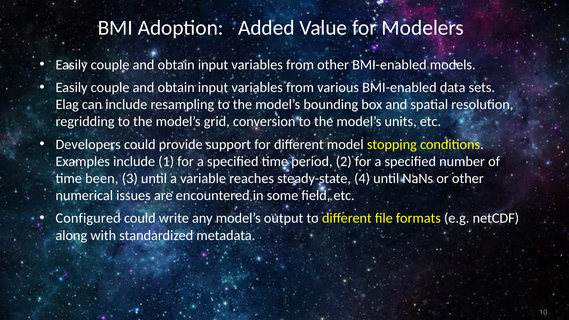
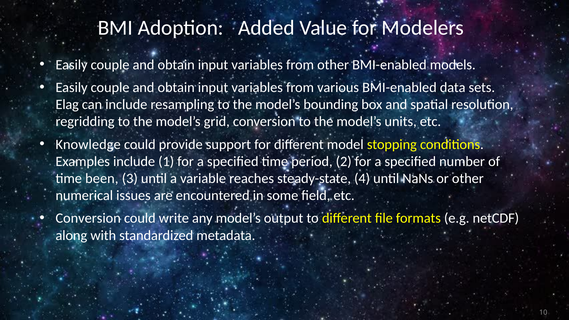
Developers: Developers -> Knowledge
Configured at (88, 218): Configured -> Conversion
